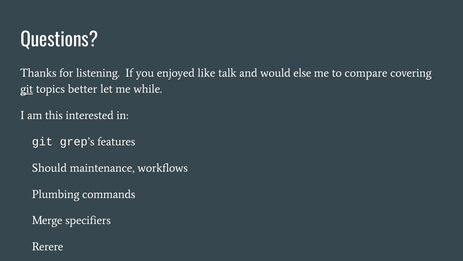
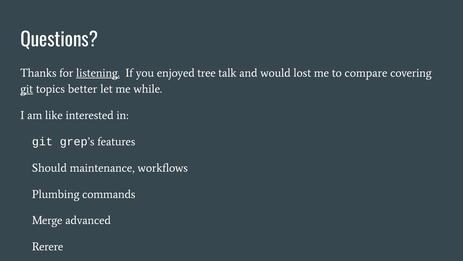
listening underline: none -> present
like: like -> tree
else: else -> lost
this: this -> like
specifiers: specifiers -> advanced
